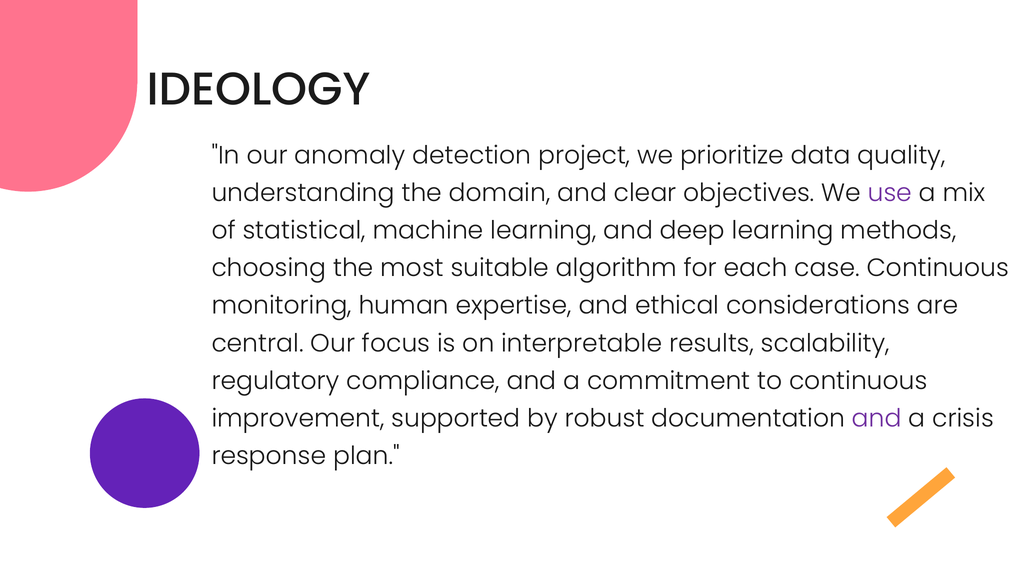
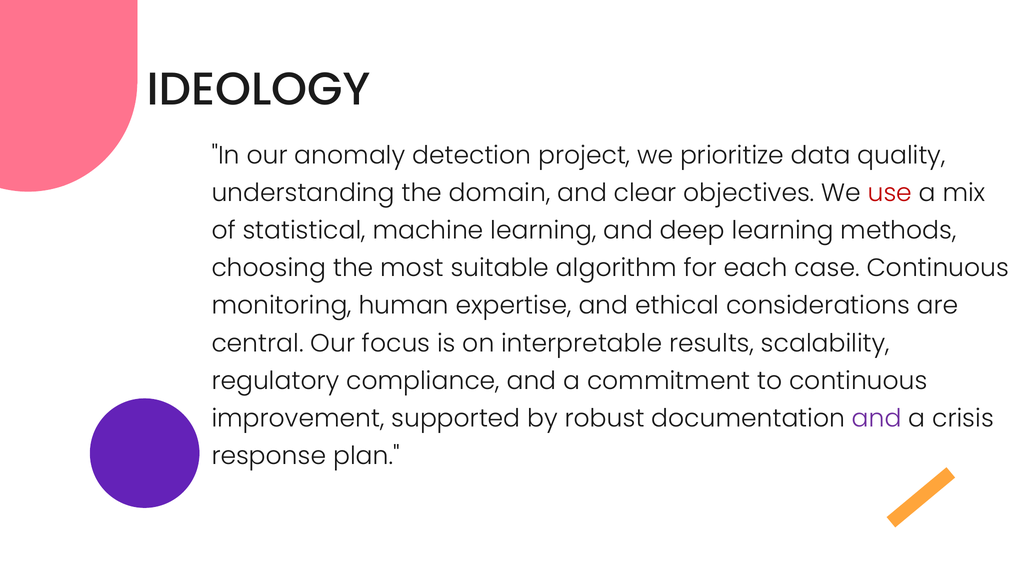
use colour: purple -> red
